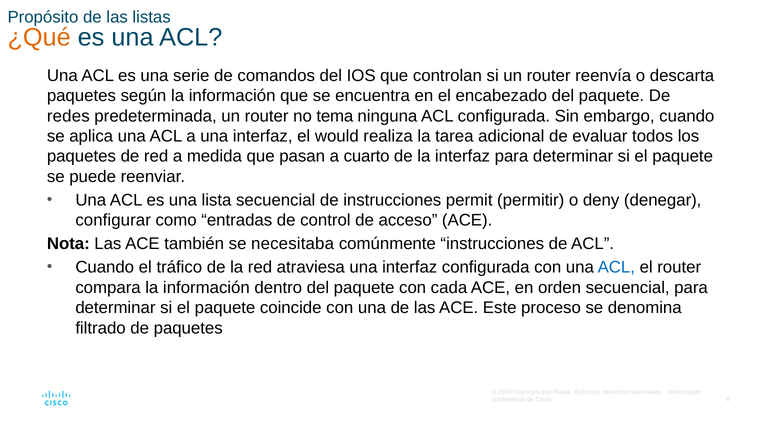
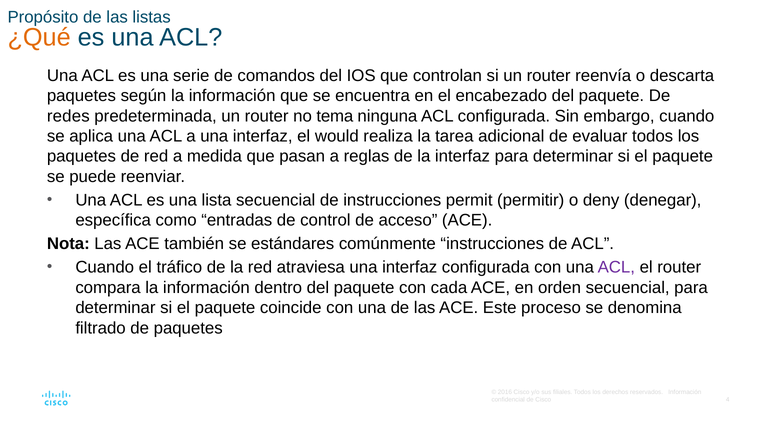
cuarto: cuarto -> reglas
configurar: configurar -> específica
necesitaba: necesitaba -> estándares
ACL at (616, 268) colour: blue -> purple
